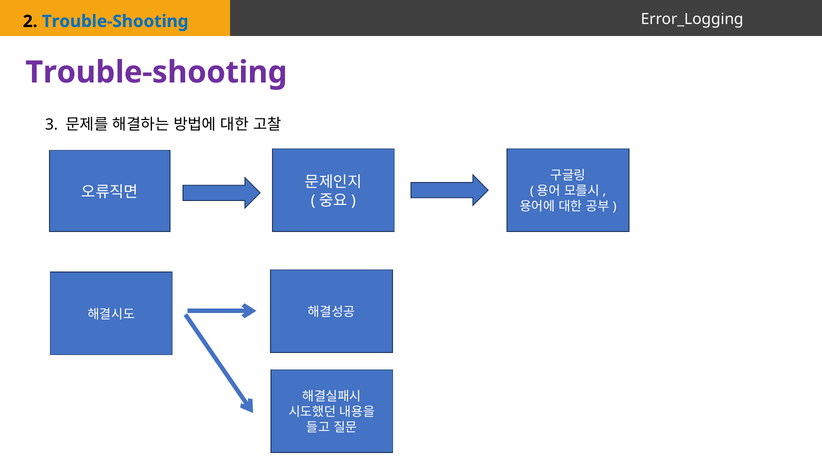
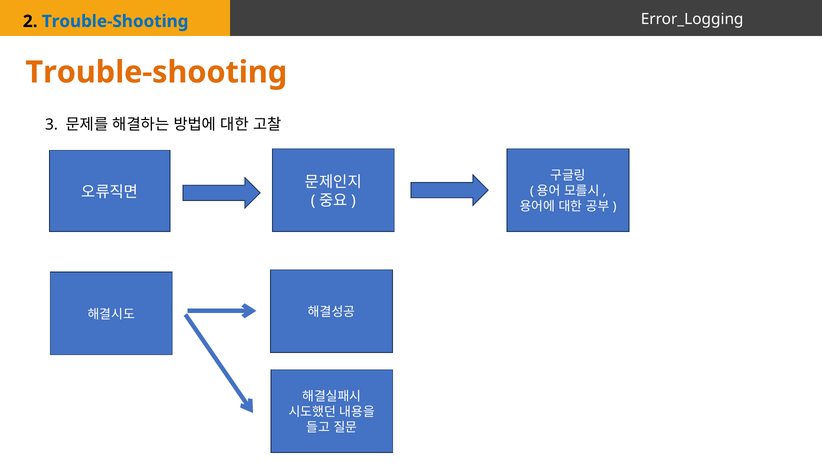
Trouble-shooting at (156, 72) colour: purple -> orange
